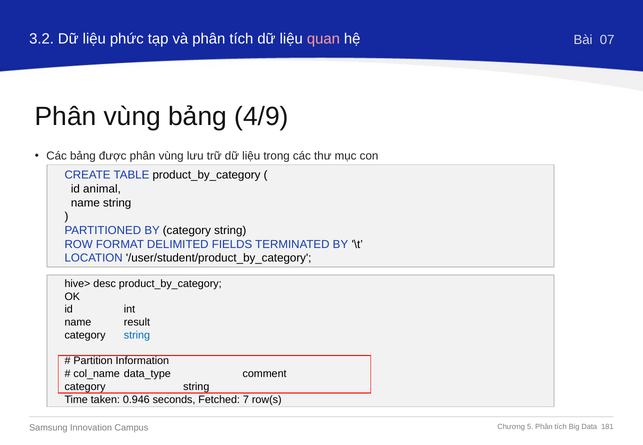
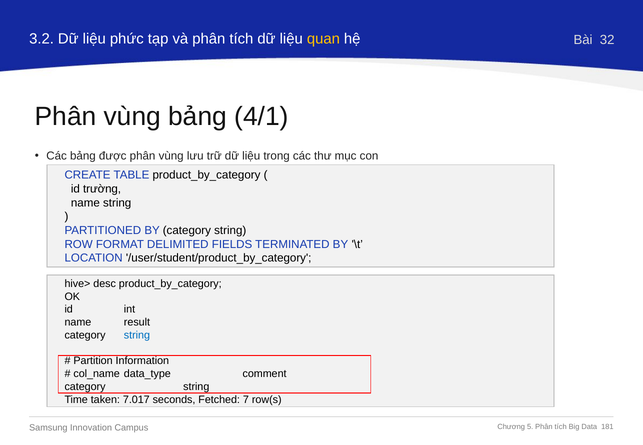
quan colour: pink -> yellow
07: 07 -> 32
4/9: 4/9 -> 4/1
animal: animal -> trường
0.946: 0.946 -> 7.017
